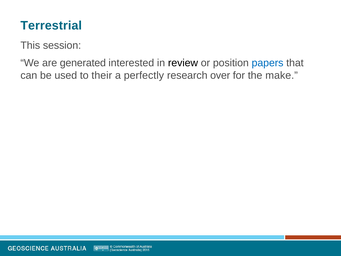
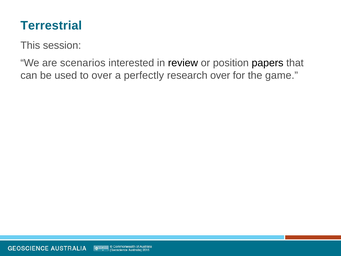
generated: generated -> scenarios
papers colour: blue -> black
to their: their -> over
make: make -> game
